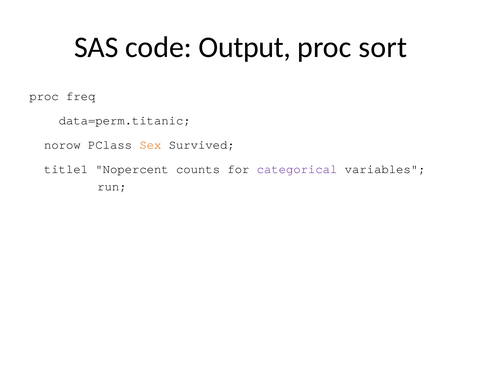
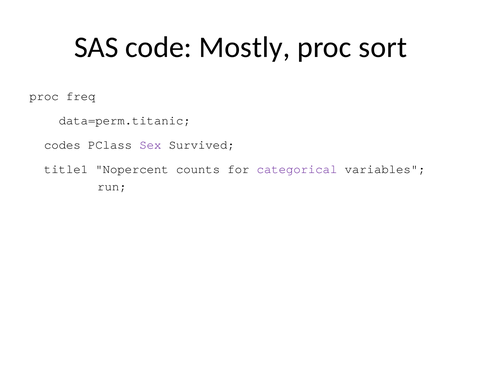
Output: Output -> Mostly
norow: norow -> codes
Sex colour: orange -> purple
